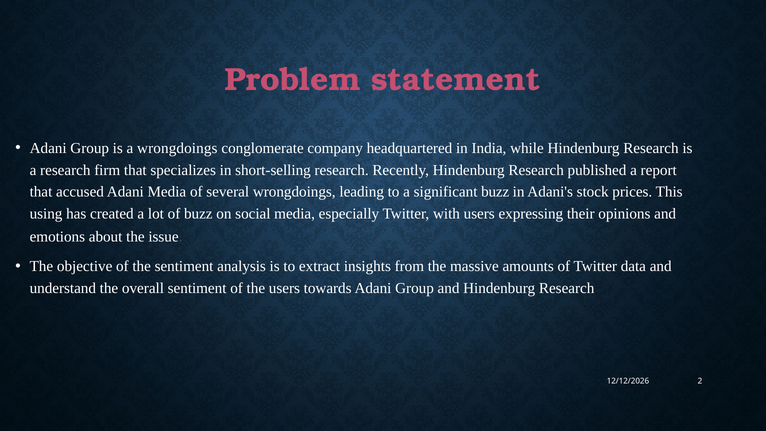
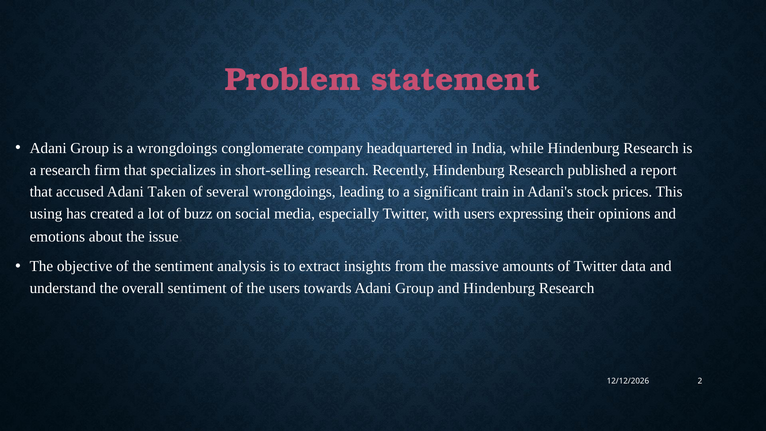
Adani Media: Media -> Taken
significant buzz: buzz -> train
